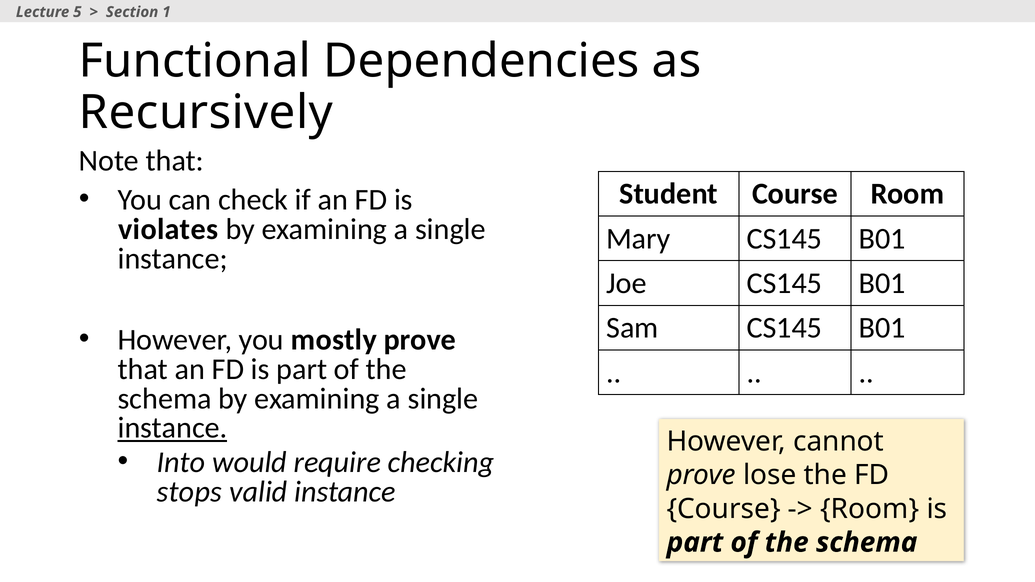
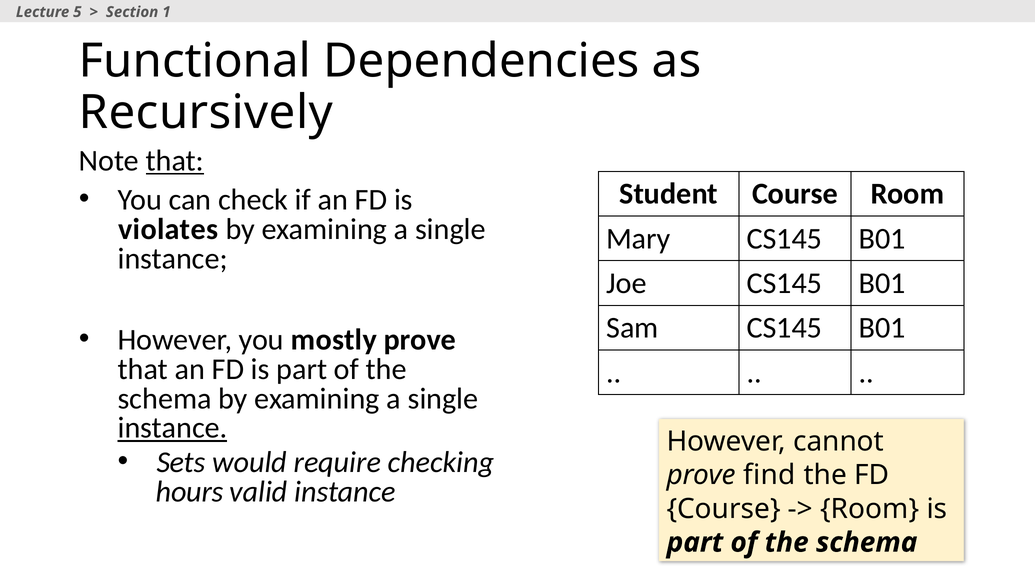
that at (175, 161) underline: none -> present
Into: Into -> Sets
lose: lose -> find
stops: stops -> hours
